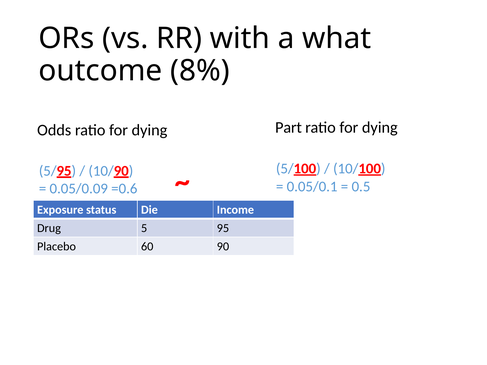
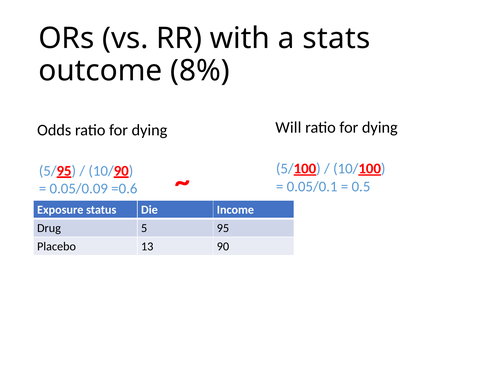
what: what -> stats
Part: Part -> Will
60: 60 -> 13
